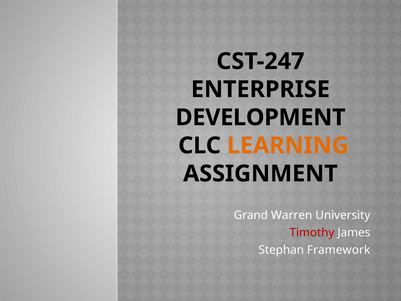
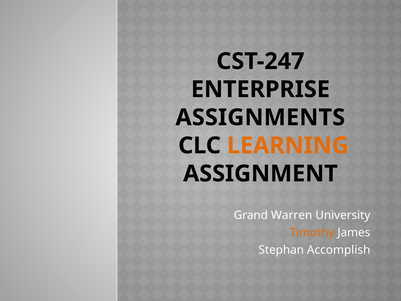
DEVELOPMENT: DEVELOPMENT -> ASSIGNMENTS
Timothy colour: red -> orange
Framework: Framework -> Accomplish
